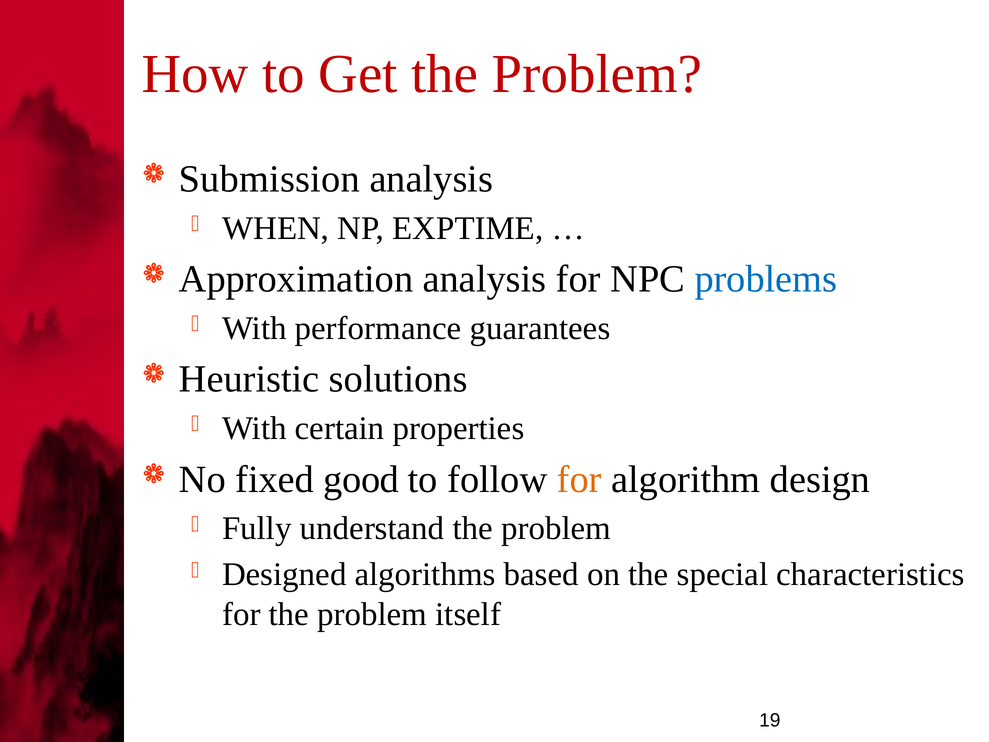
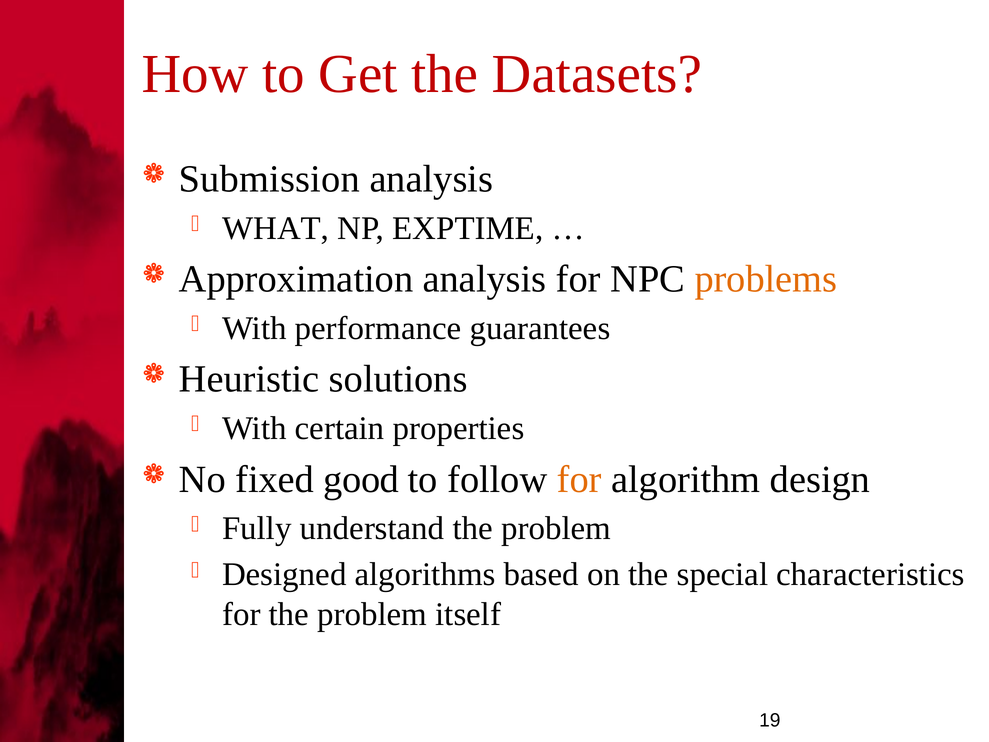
Get the Problem: Problem -> Datasets
WHEN: WHEN -> WHAT
problems colour: blue -> orange
